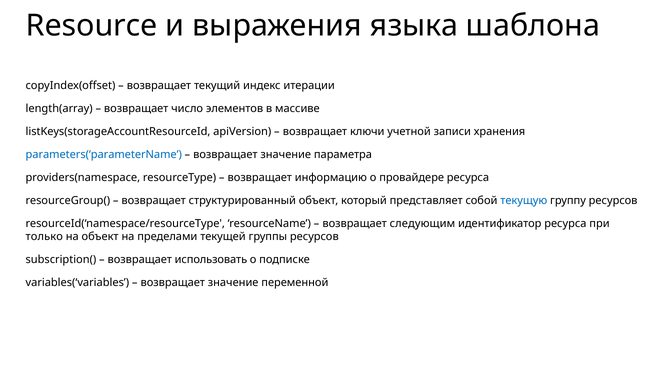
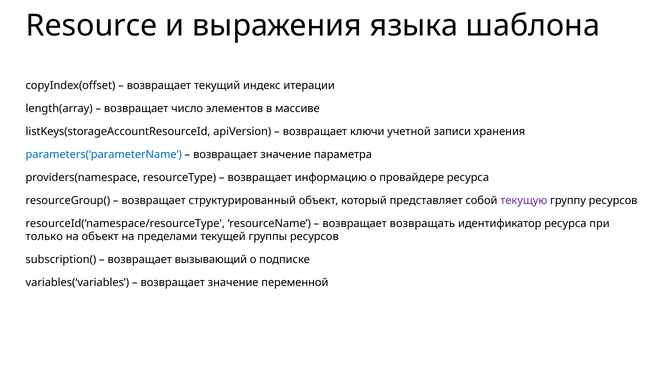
текущую colour: blue -> purple
следующим: следующим -> возвращать
использовать: использовать -> вызывающий
